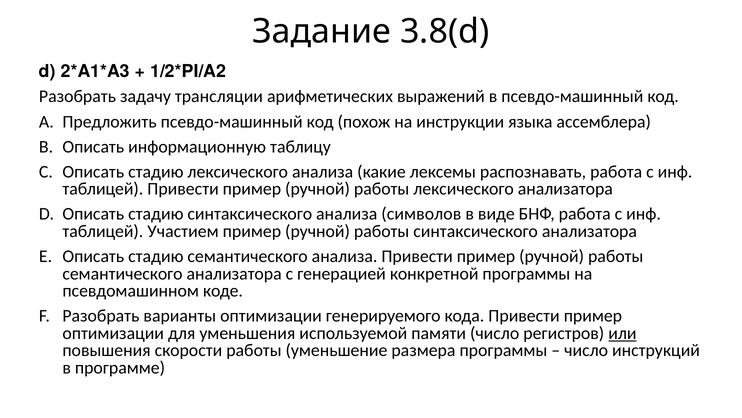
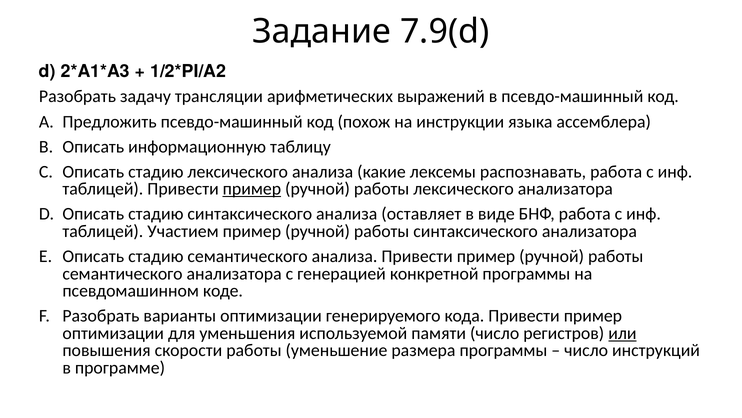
3.8(d: 3.8(d -> 7.9(d
пример at (252, 189) underline: none -> present
символов: символов -> оставляет
